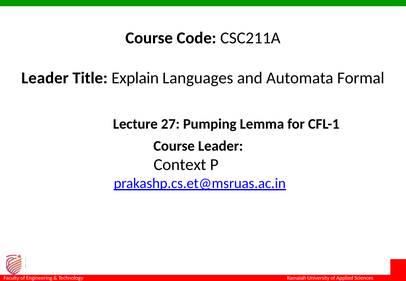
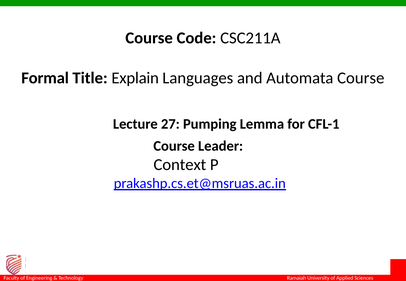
Leader at (45, 78): Leader -> Formal
Automata Formal: Formal -> Course
